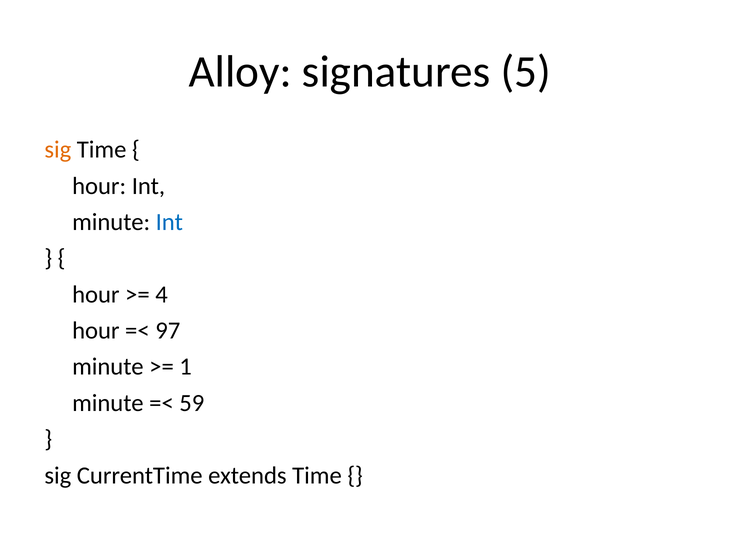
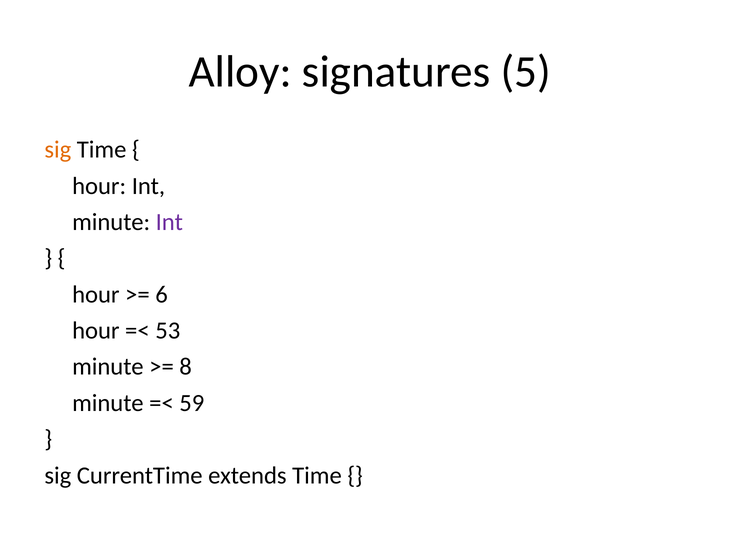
Int at (169, 222) colour: blue -> purple
4: 4 -> 6
97: 97 -> 53
1: 1 -> 8
